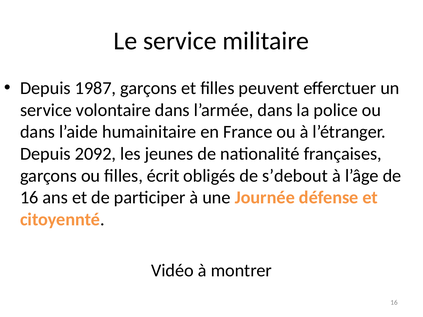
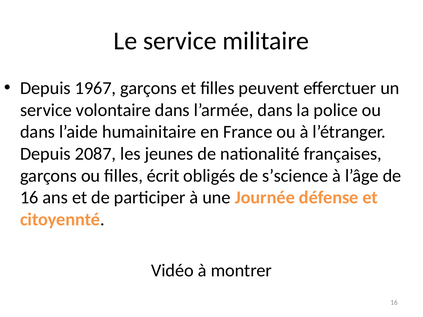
1987: 1987 -> 1967
2092: 2092 -> 2087
s’debout: s’debout -> s’science
